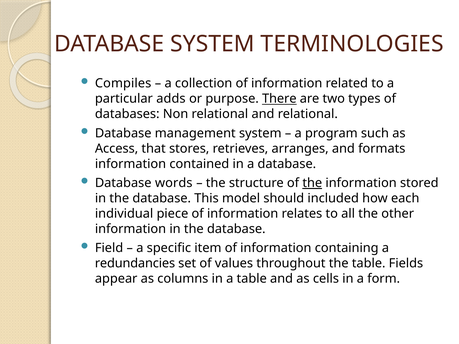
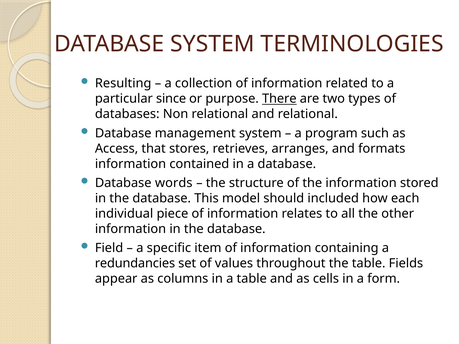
Compiles: Compiles -> Resulting
adds: adds -> since
the at (312, 183) underline: present -> none
